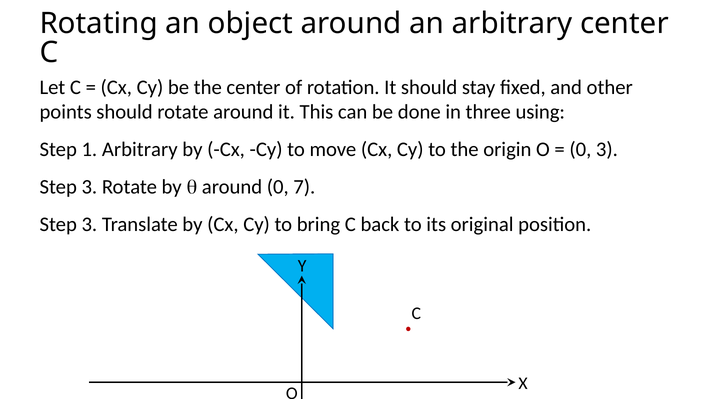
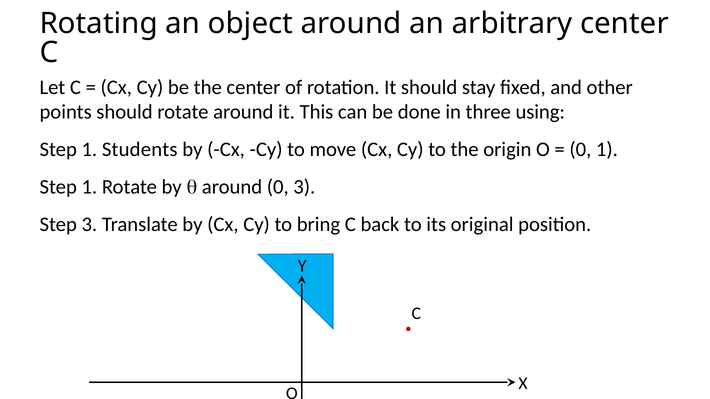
1 Arbitrary: Arbitrary -> Students
0 3: 3 -> 1
3 at (89, 187): 3 -> 1
0 7: 7 -> 3
